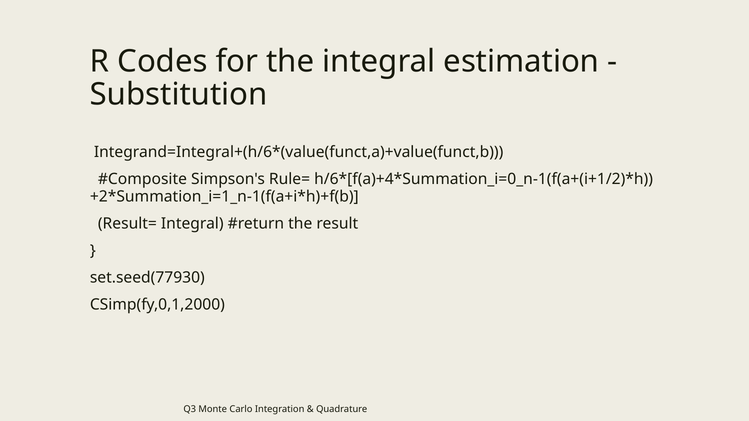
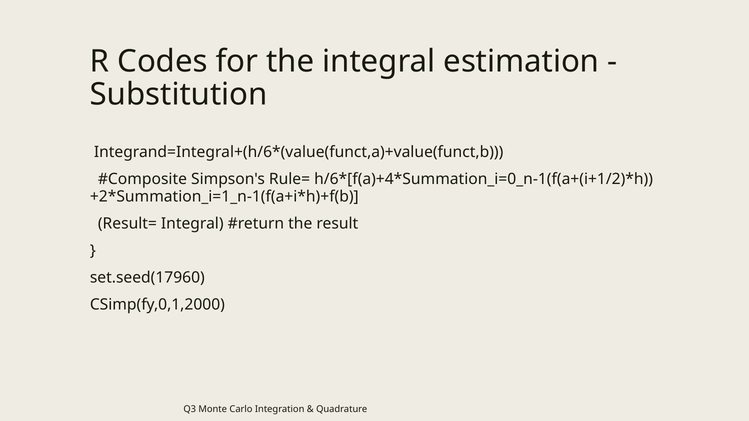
set.seed(77930: set.seed(77930 -> set.seed(17960
